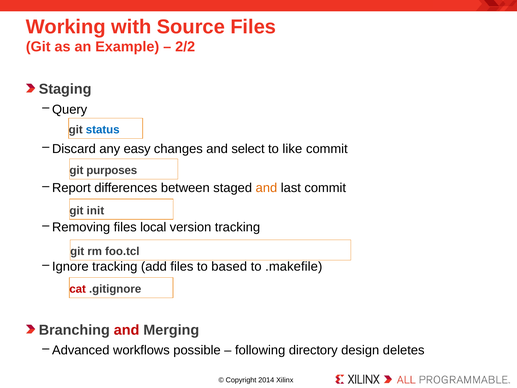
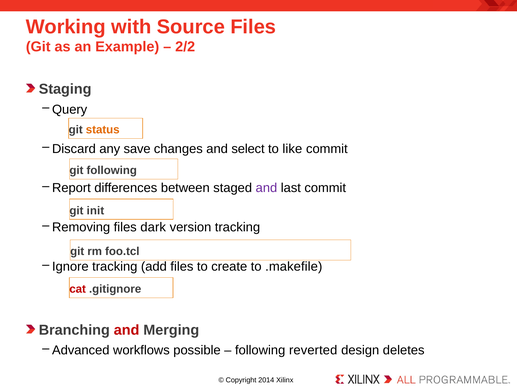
status colour: blue -> orange
easy: easy -> save
git purposes: purposes -> following
and at (266, 188) colour: orange -> purple
local: local -> dark
based: based -> create
directory: directory -> reverted
